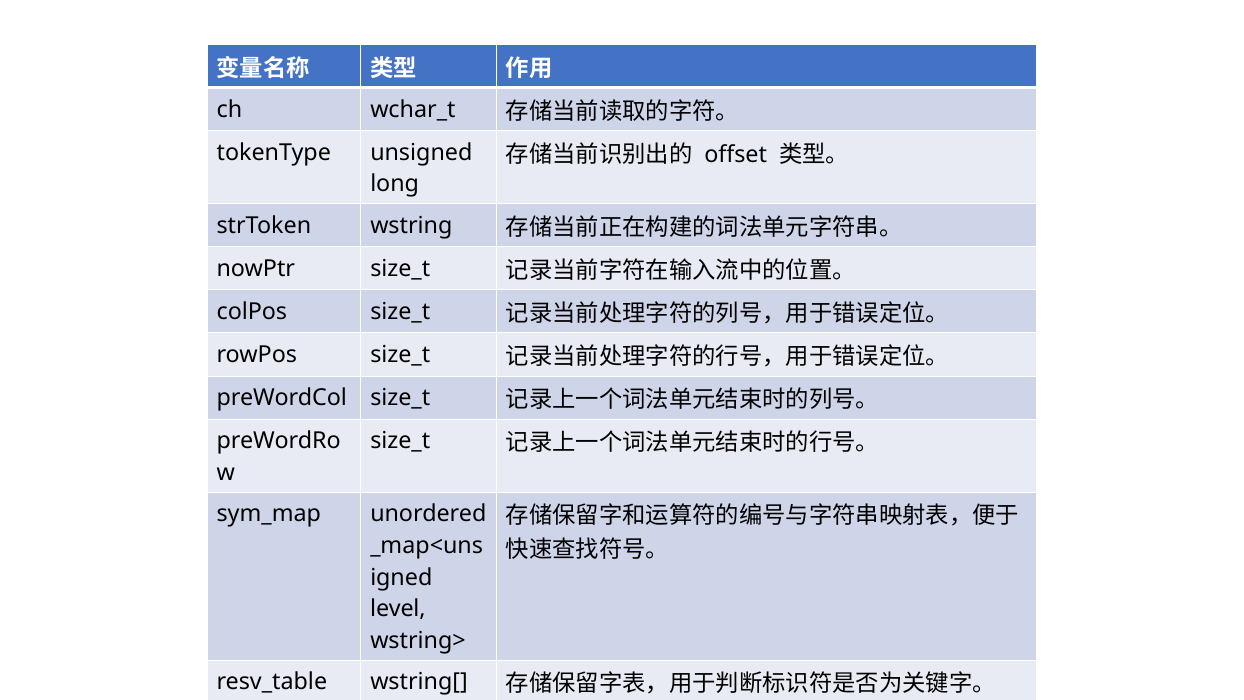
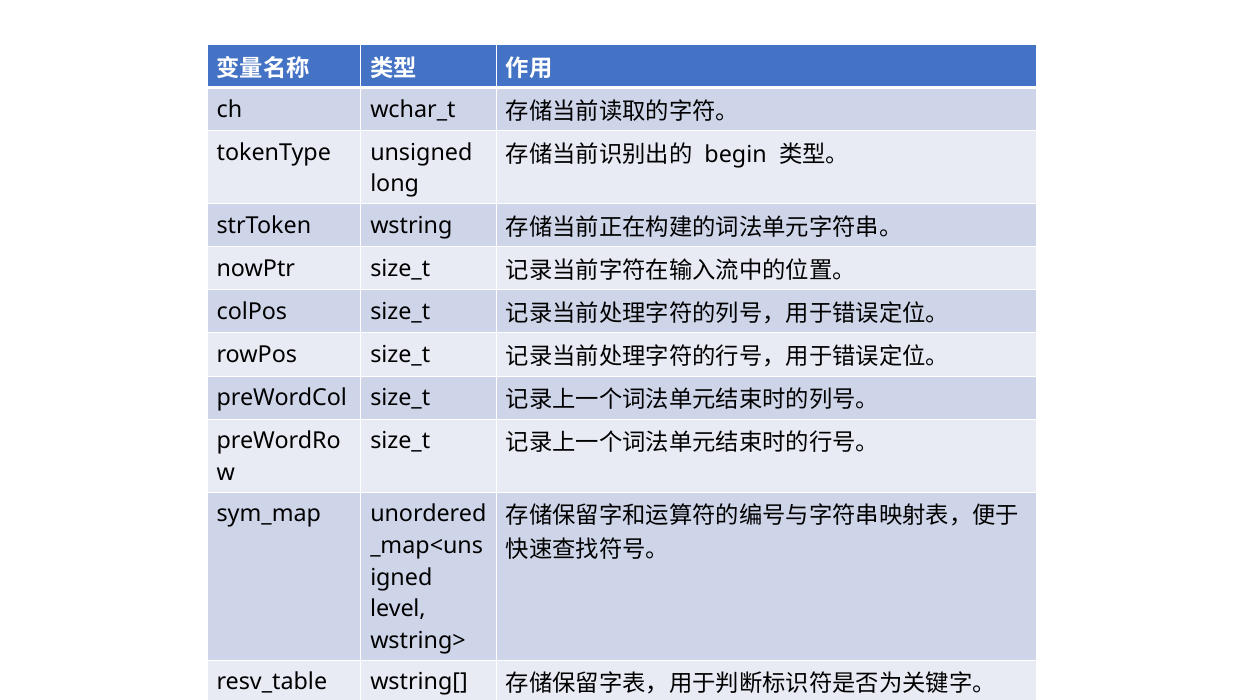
offset: offset -> begin
